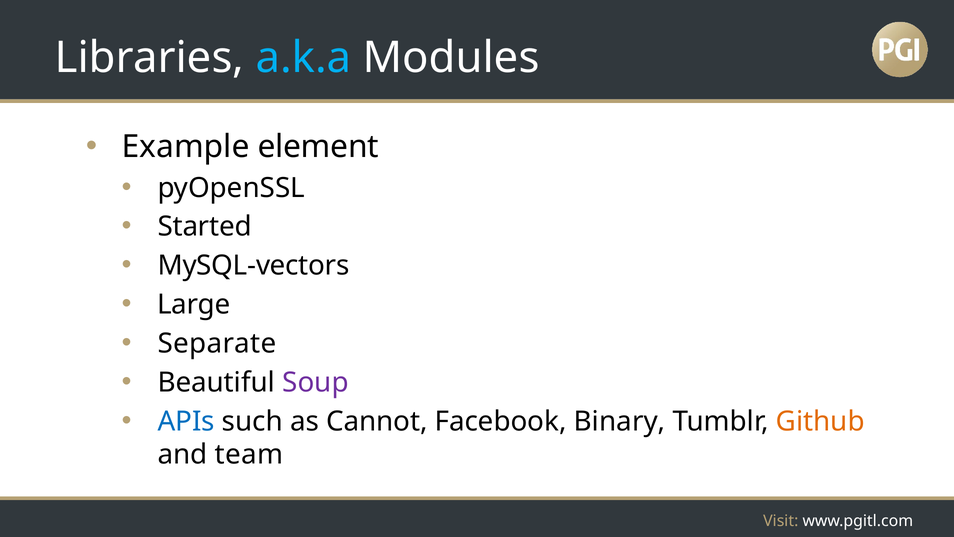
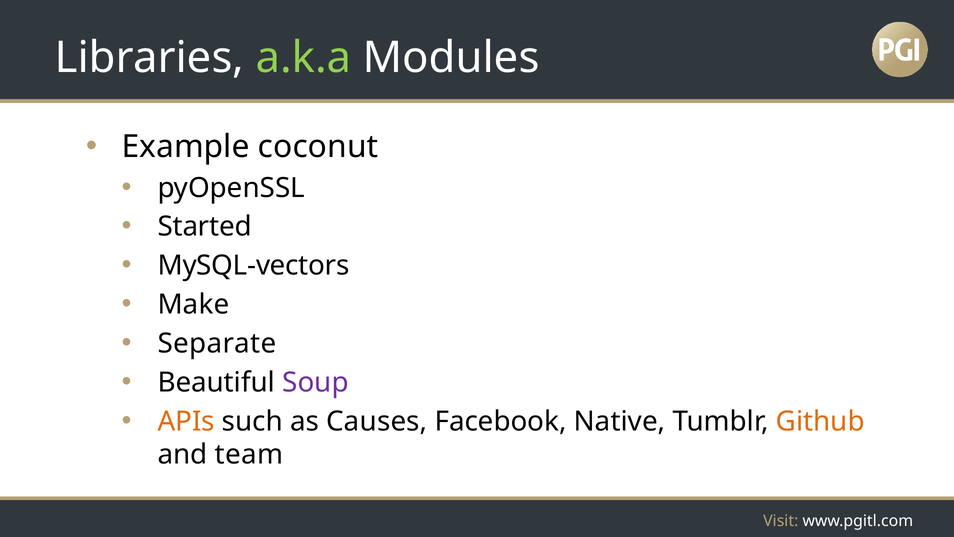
a.k.a colour: light blue -> light green
element: element -> coconut
Large: Large -> Make
APIs colour: blue -> orange
Cannot: Cannot -> Causes
Binary: Binary -> Native
